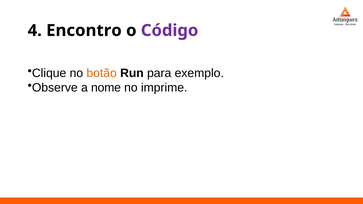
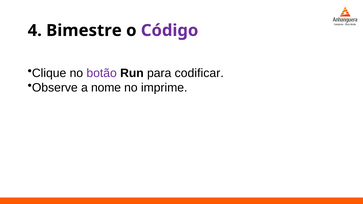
Encontro: Encontro -> Bimestre
botão colour: orange -> purple
exemplo: exemplo -> codificar
